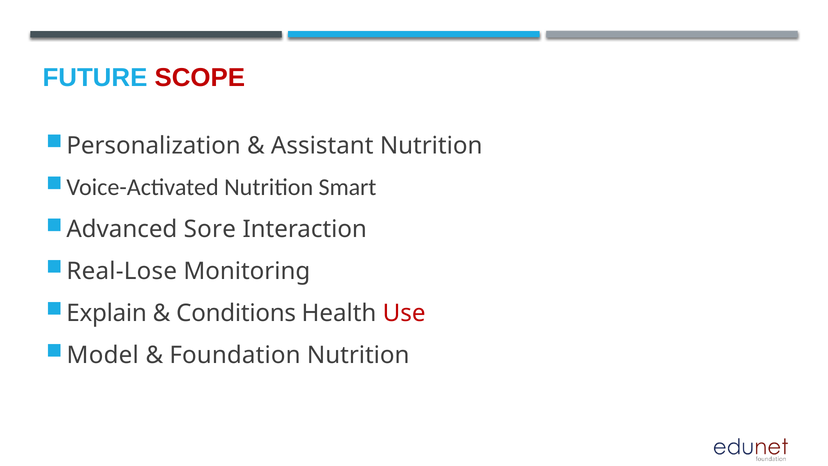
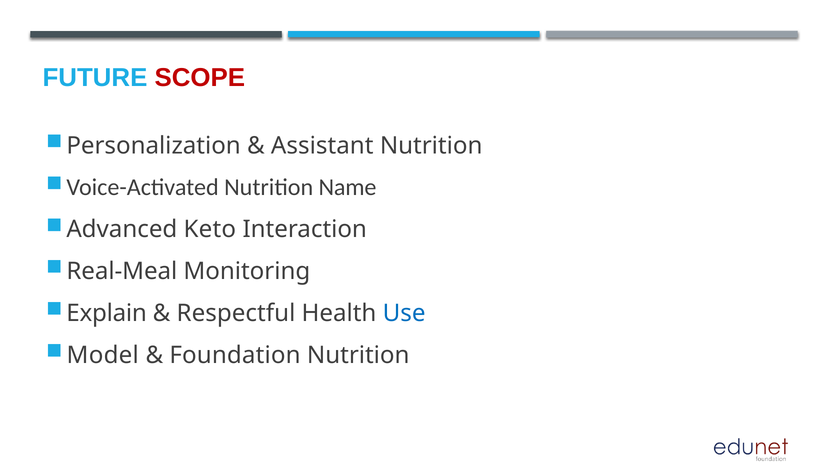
Smart: Smart -> Name
Sore: Sore -> Keto
Real-Lose: Real-Lose -> Real-Meal
Conditions: Conditions -> Respectful
Use colour: red -> blue
